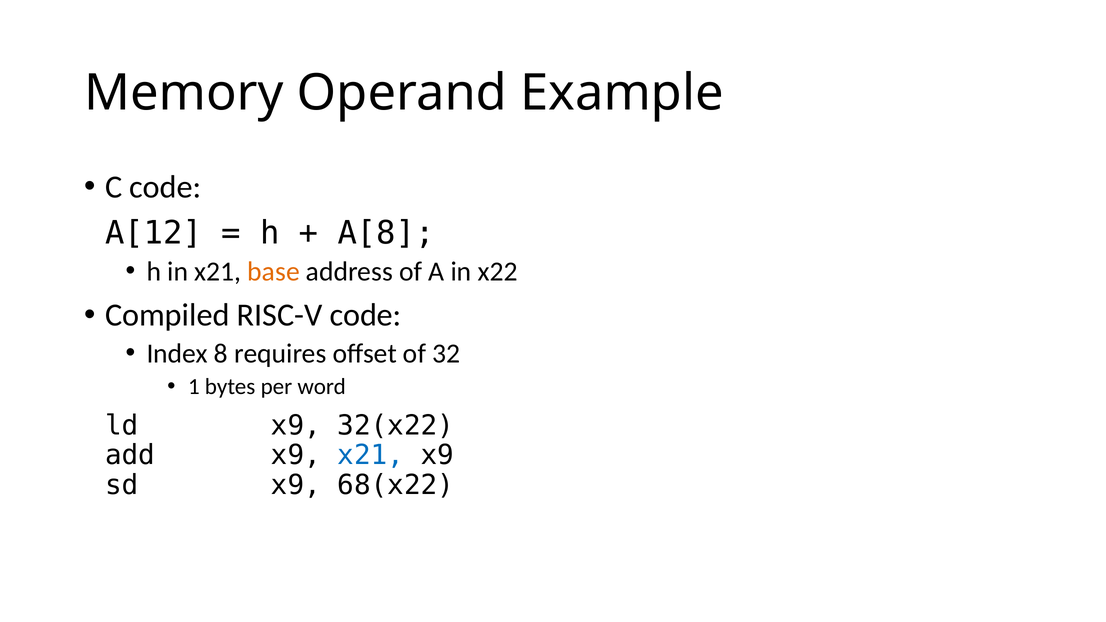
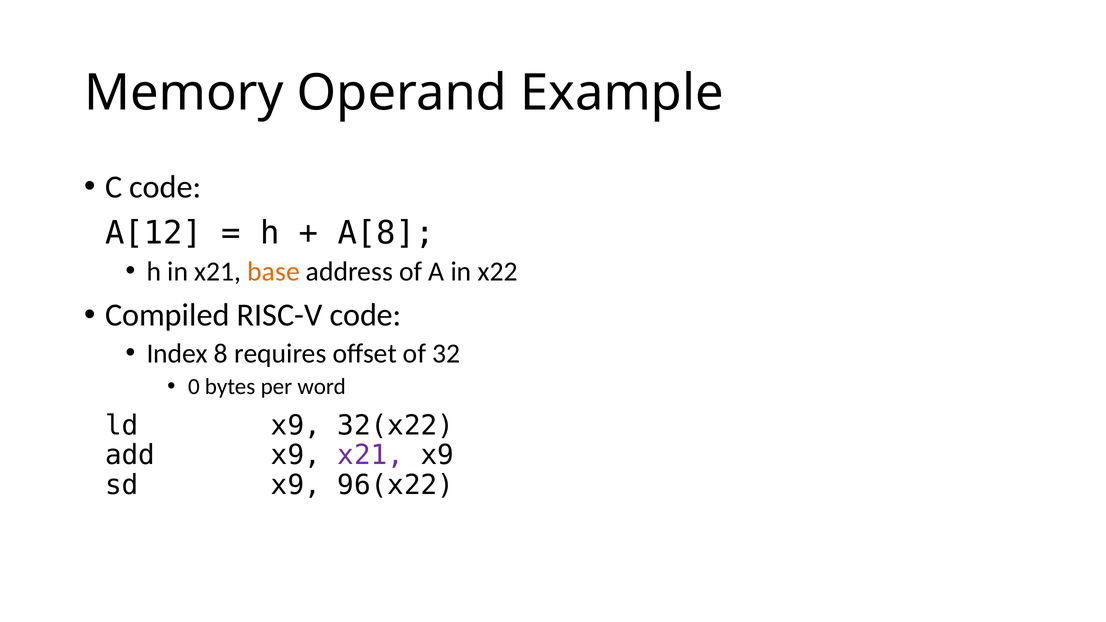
1: 1 -> 0
x21 at (371, 455) colour: blue -> purple
68(x22: 68(x22 -> 96(x22
